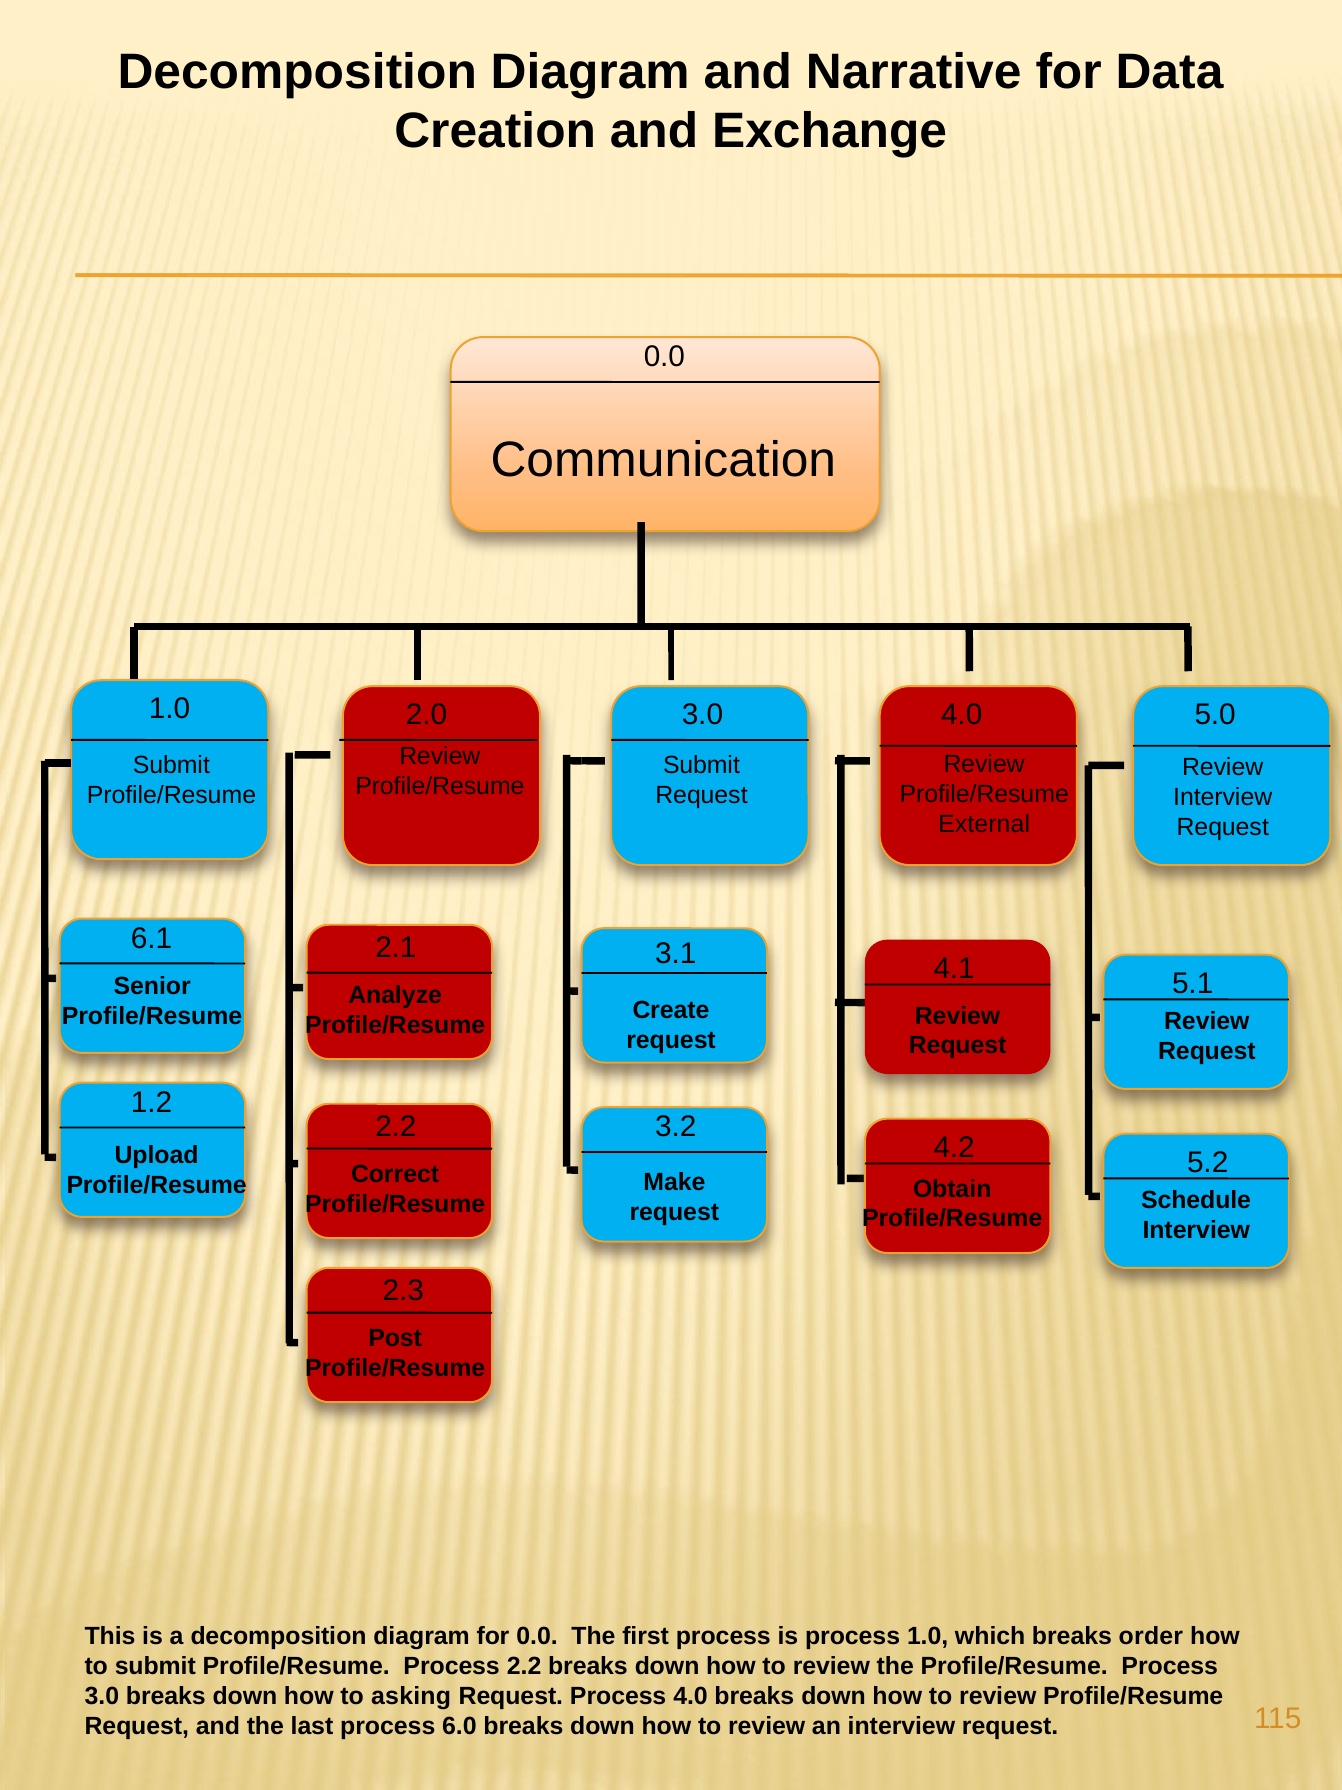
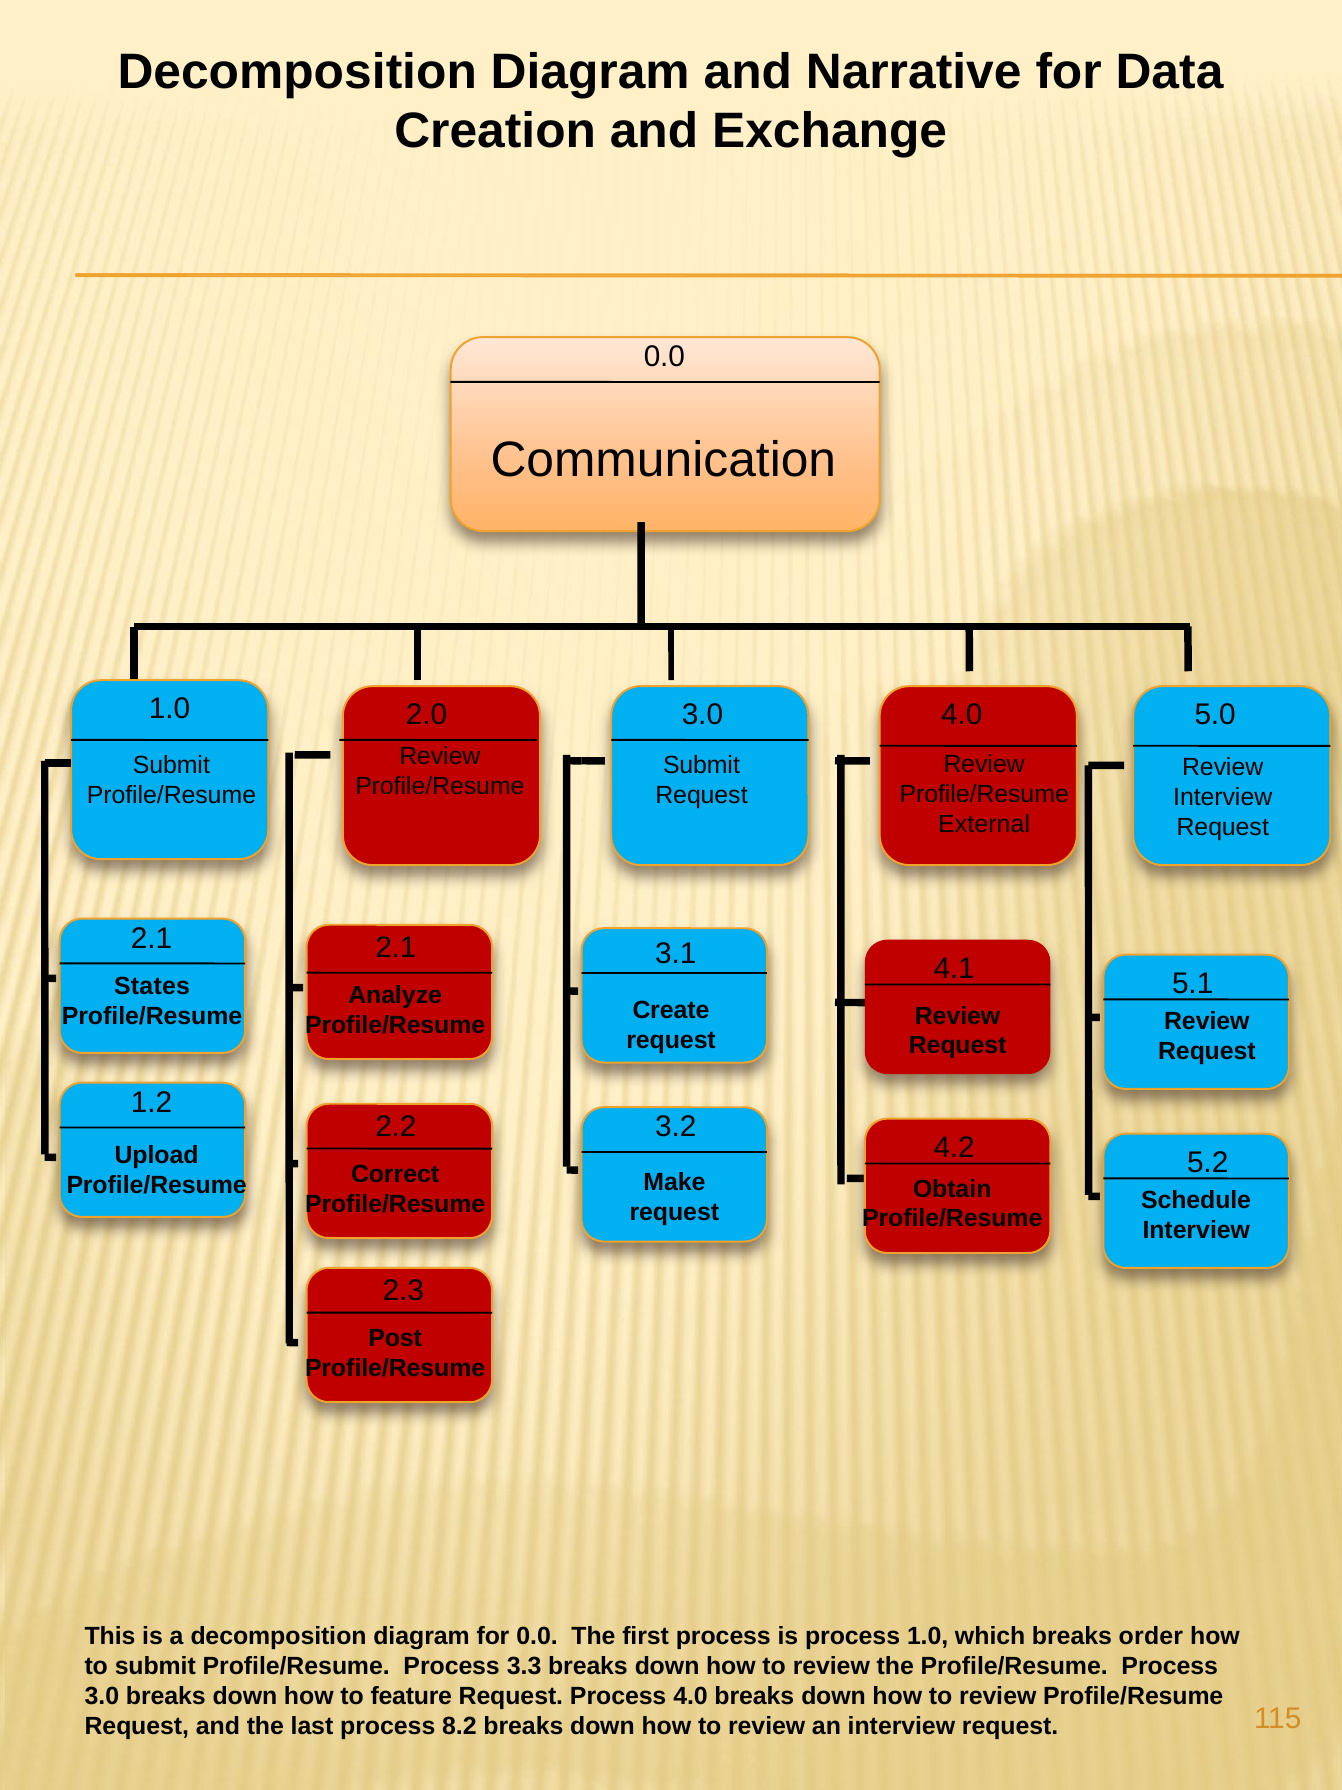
6.1 at (152, 938): 6.1 -> 2.1
Senior: Senior -> States
Process 2.2: 2.2 -> 3.3
asking: asking -> feature
6.0: 6.0 -> 8.2
